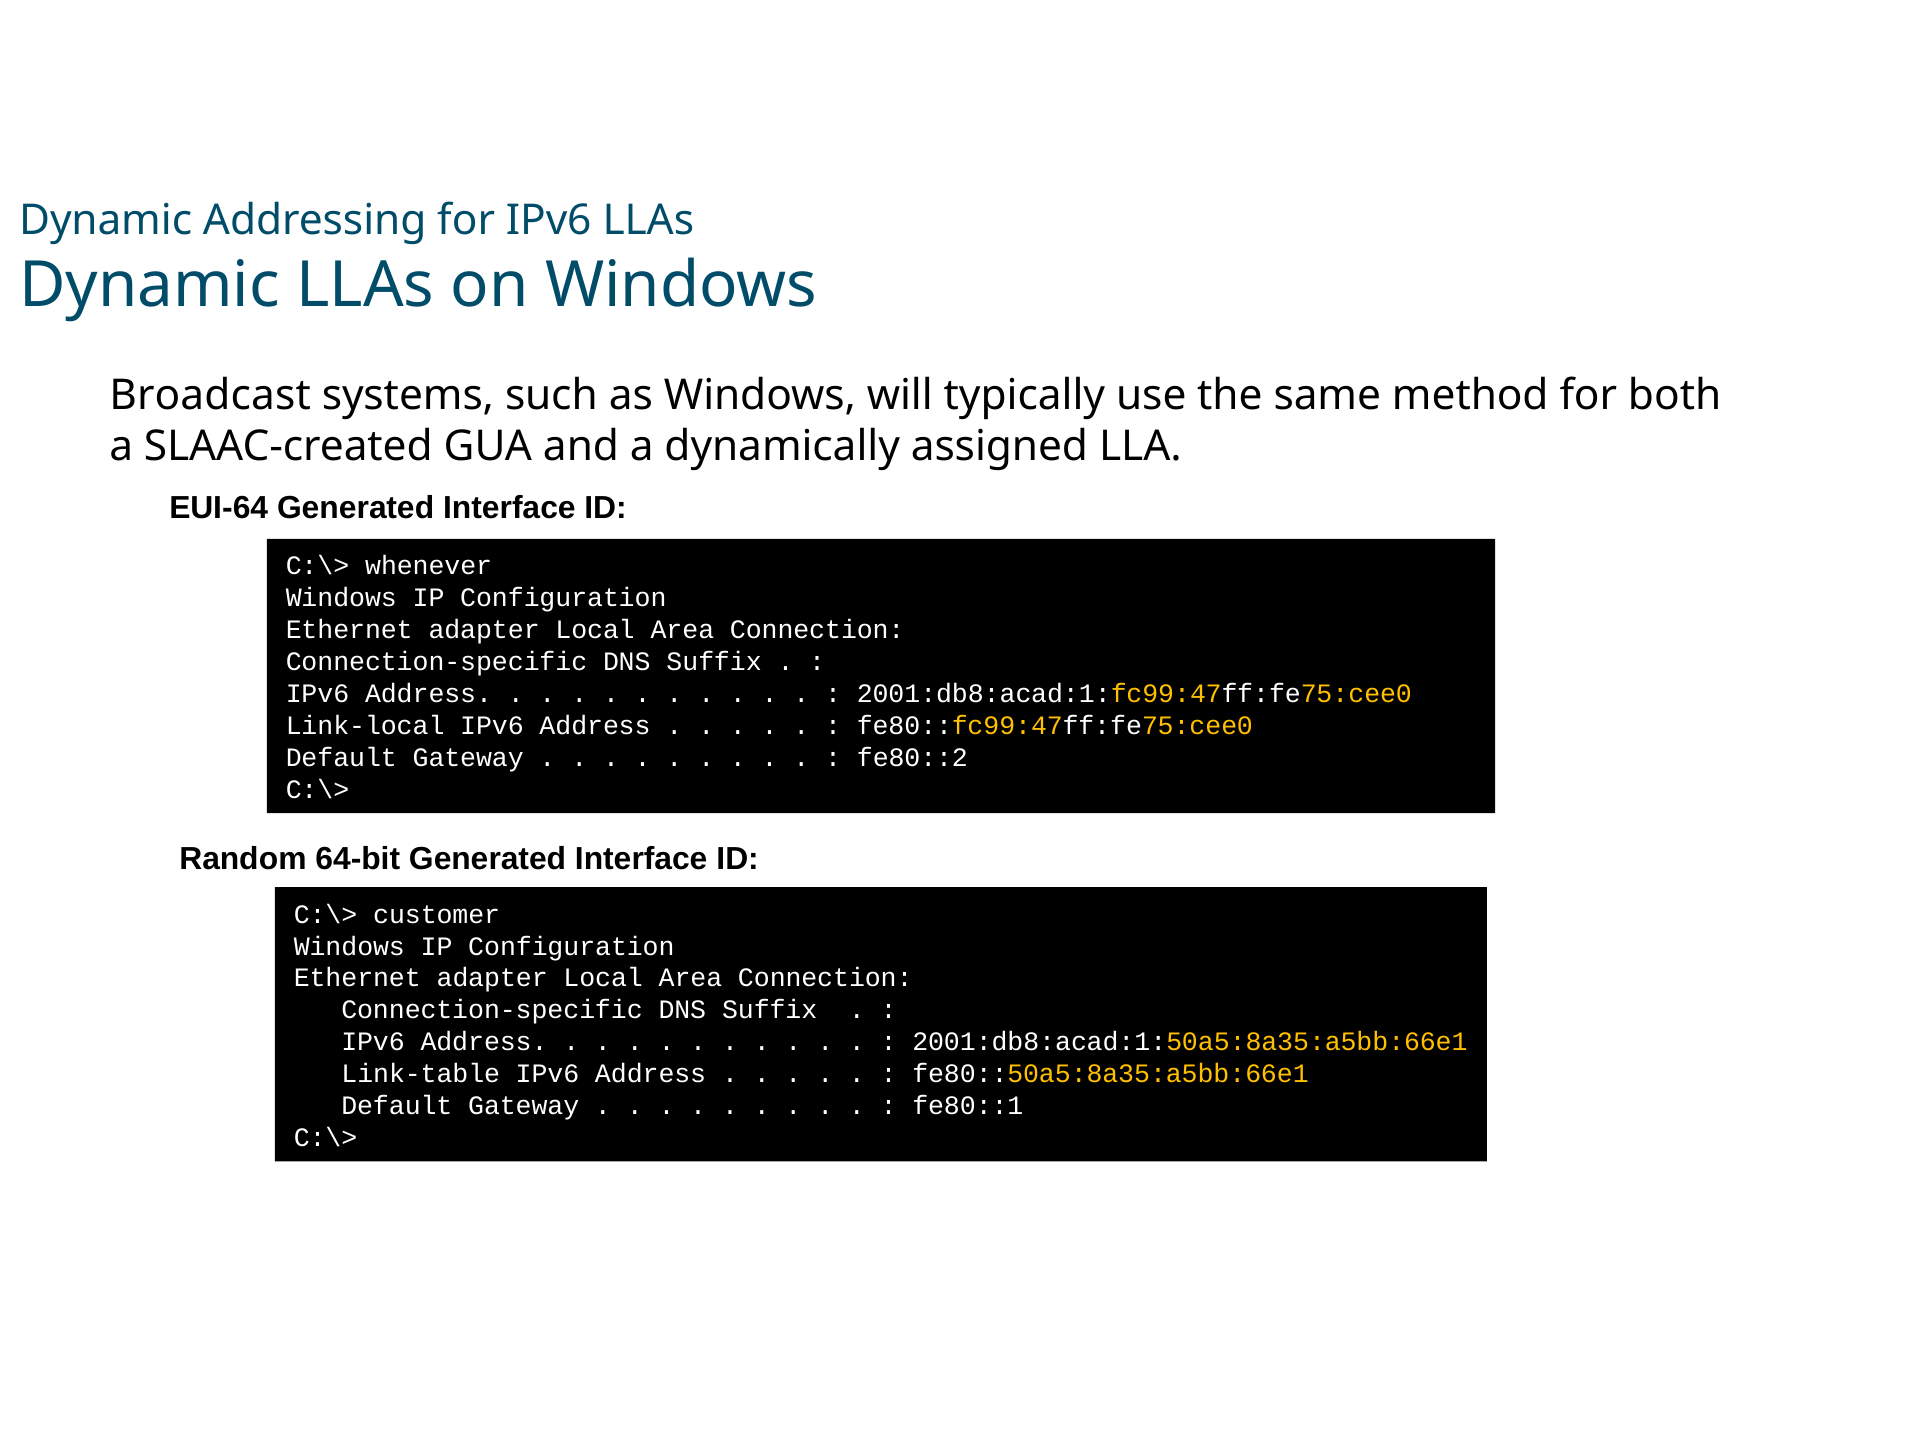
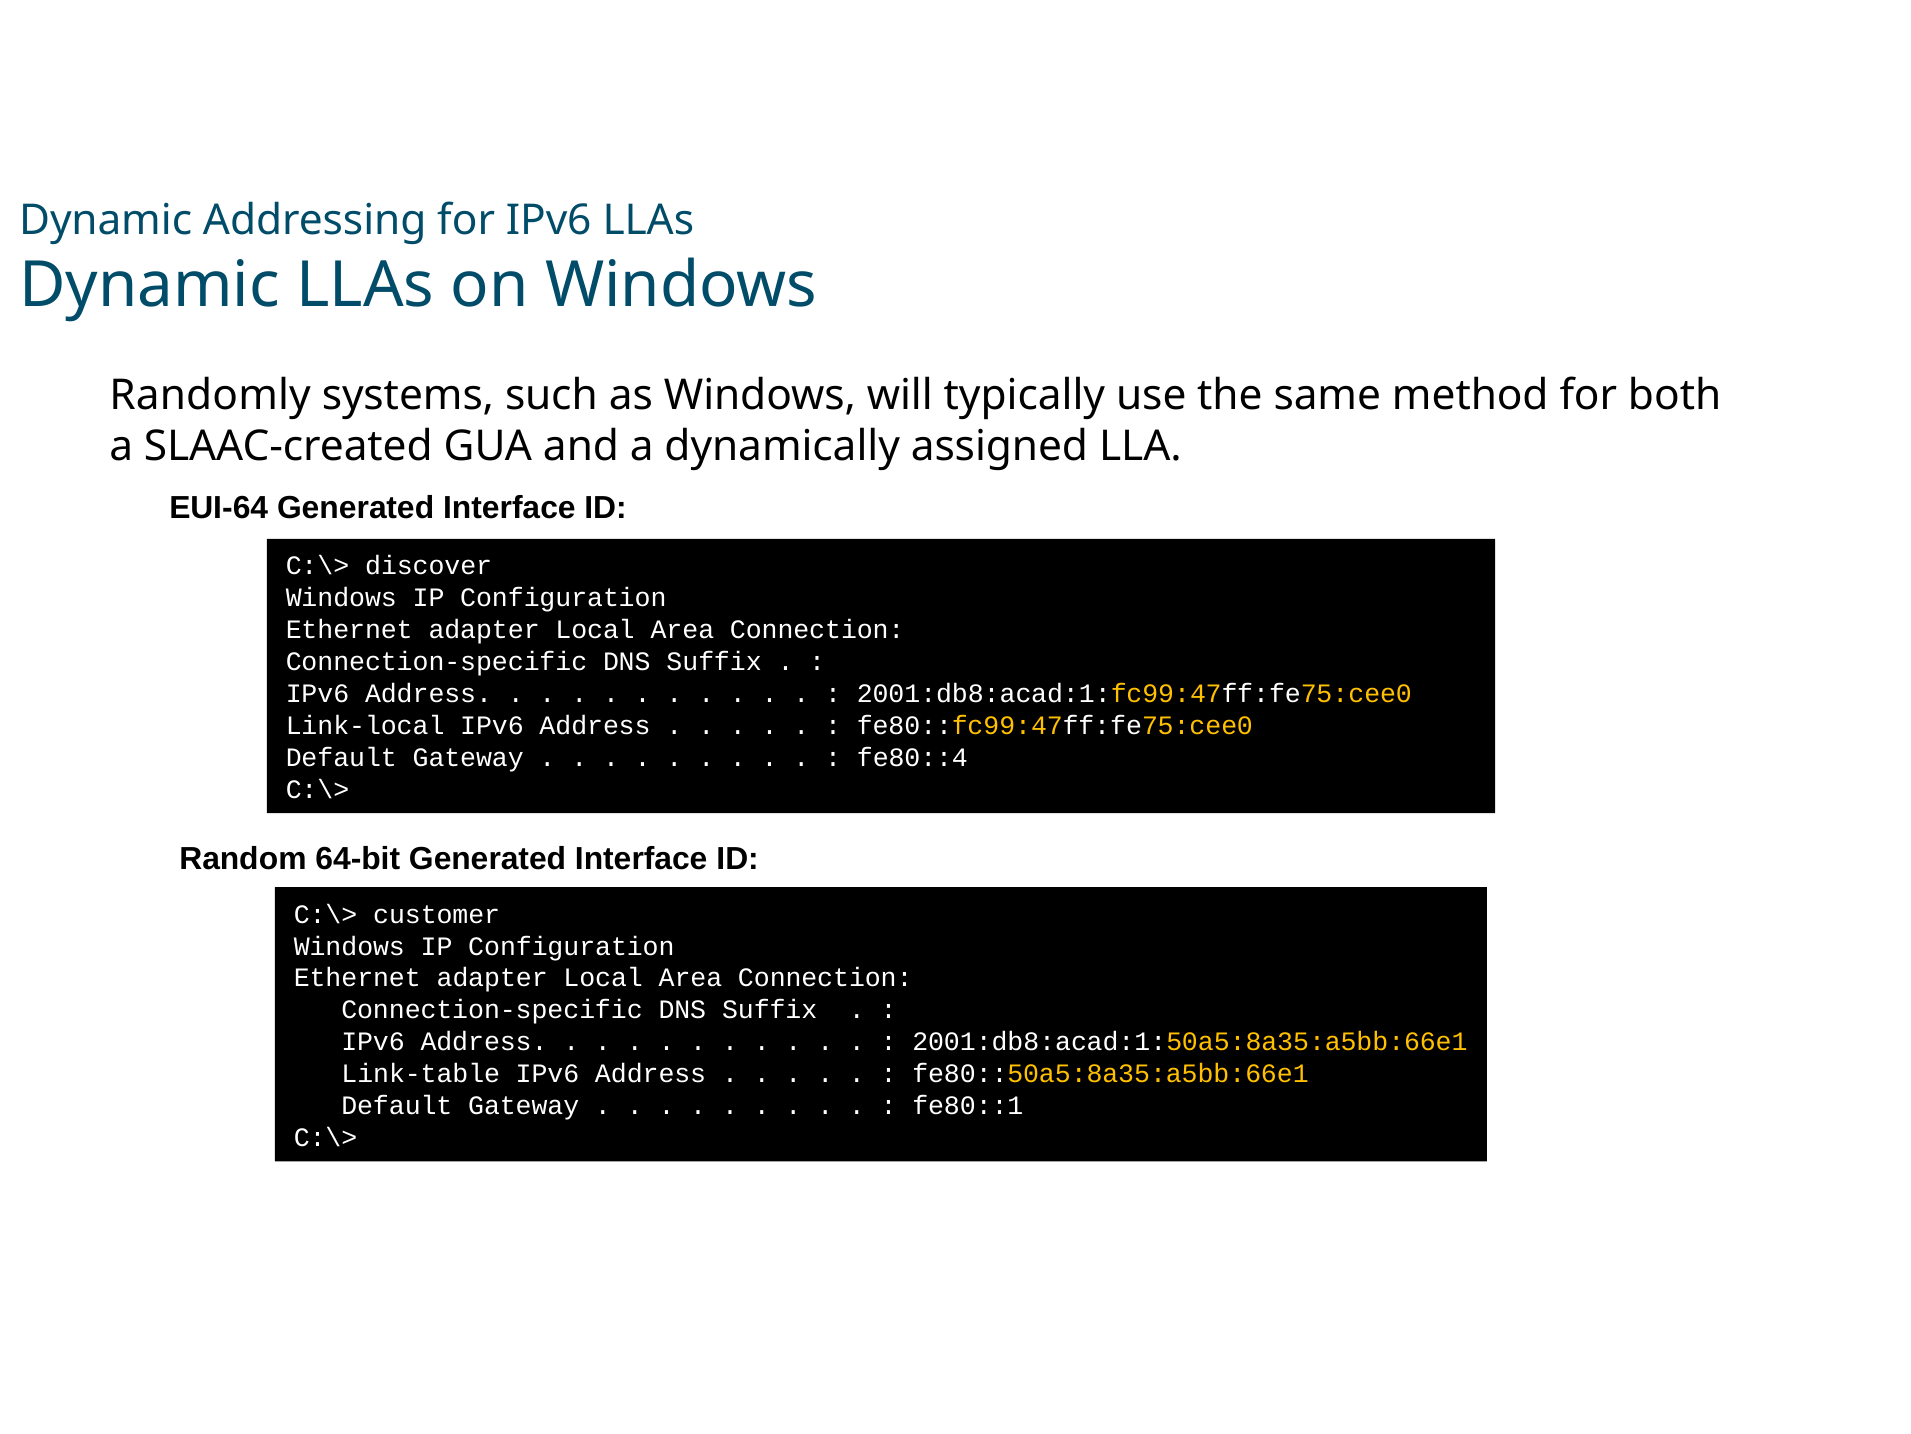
Broadcast: Broadcast -> Randomly
whenever: whenever -> discover
fe80::2: fe80::2 -> fe80::4
